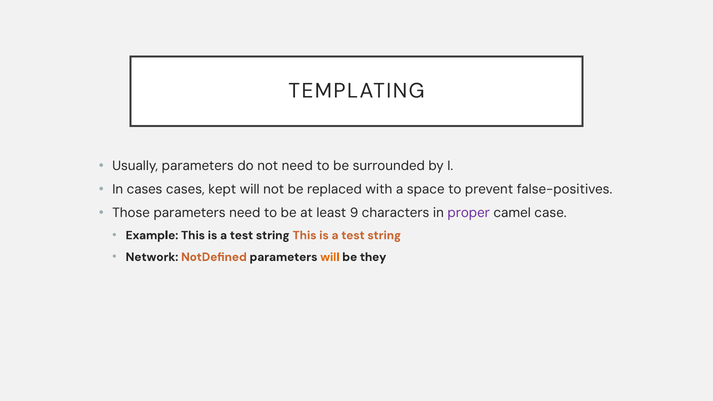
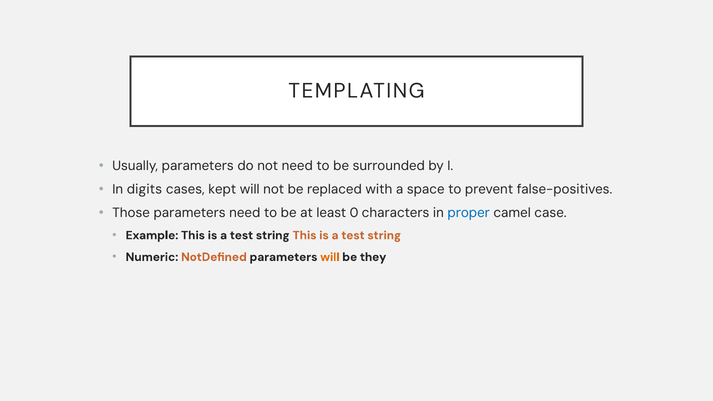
In cases: cases -> digits
9: 9 -> 0
proper colour: purple -> blue
Network: Network -> Numeric
